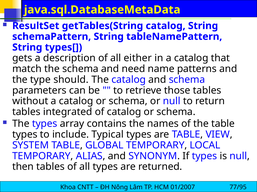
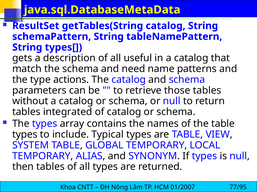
either: either -> useful
should: should -> actions
